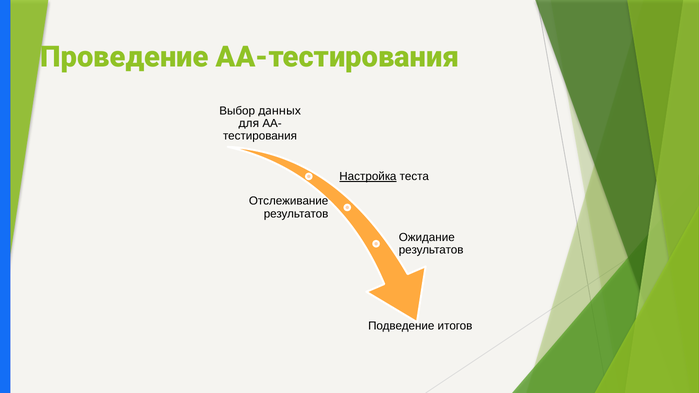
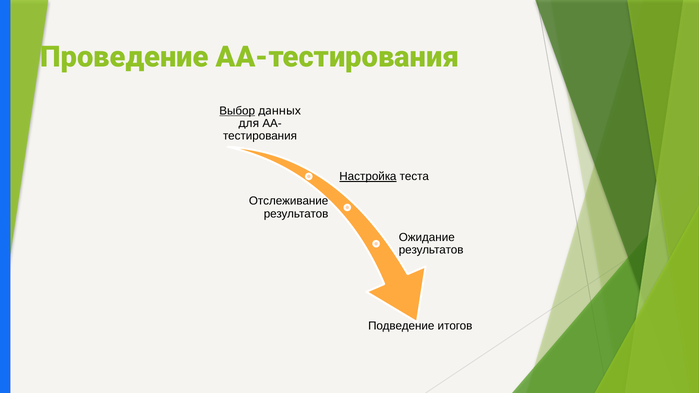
Выбор underline: none -> present
